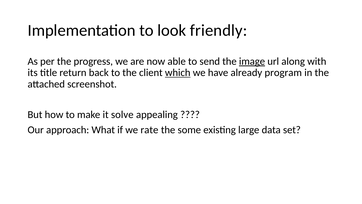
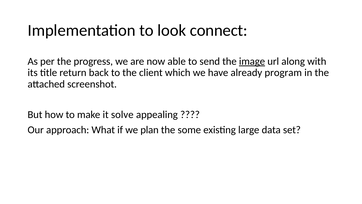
friendly: friendly -> connect
which underline: present -> none
rate: rate -> plan
